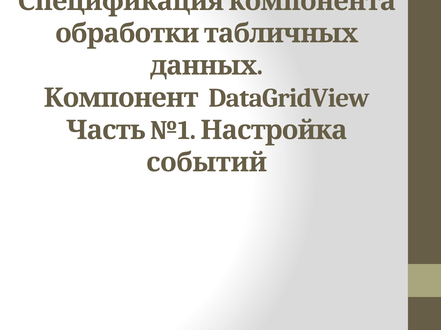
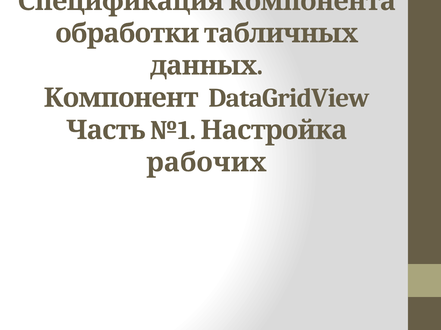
событий: событий -> рабочих
